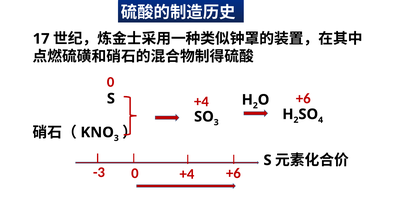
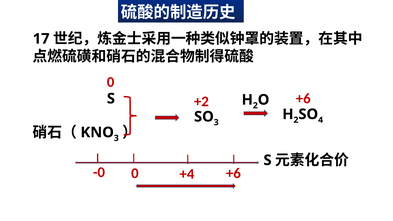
+4 at (201, 102): +4 -> +2
-3: -3 -> -0
